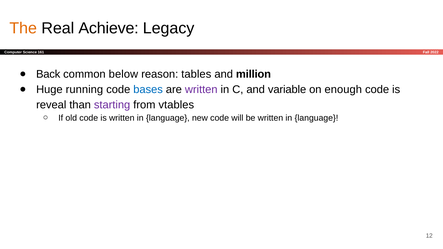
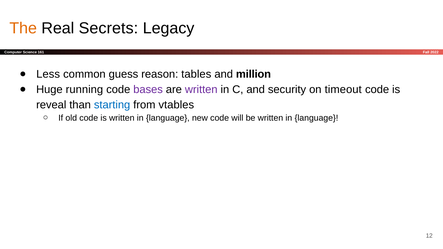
Achieve: Achieve -> Secrets
Back: Back -> Less
below: below -> guess
bases colour: blue -> purple
variable: variable -> security
enough: enough -> timeout
starting colour: purple -> blue
